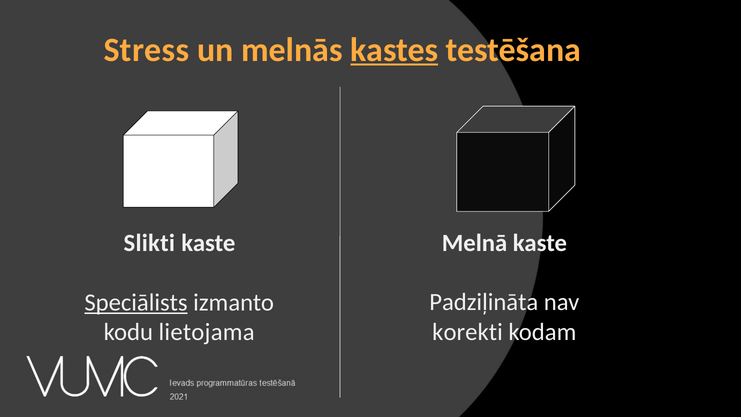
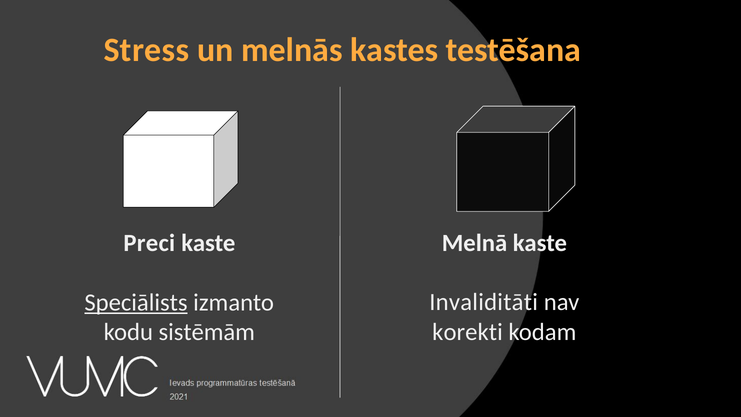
kastes underline: present -> none
Slikti: Slikti -> Preci
Padziļināta: Padziļināta -> Invaliditāti
lietojama: lietojama -> sistēmām
